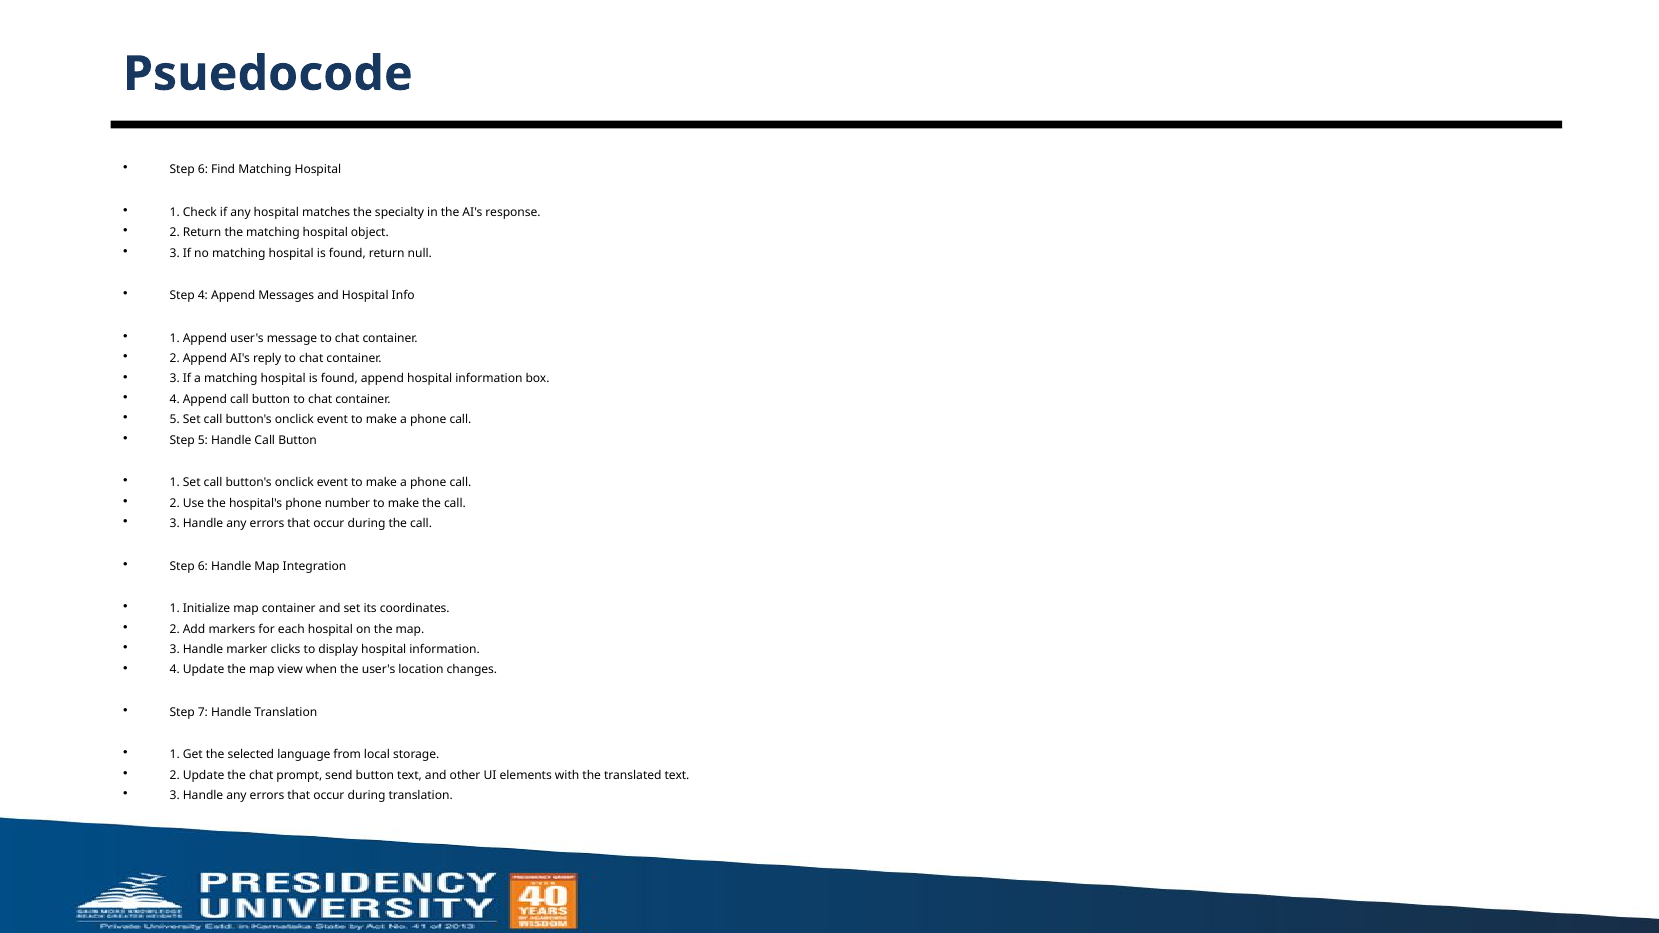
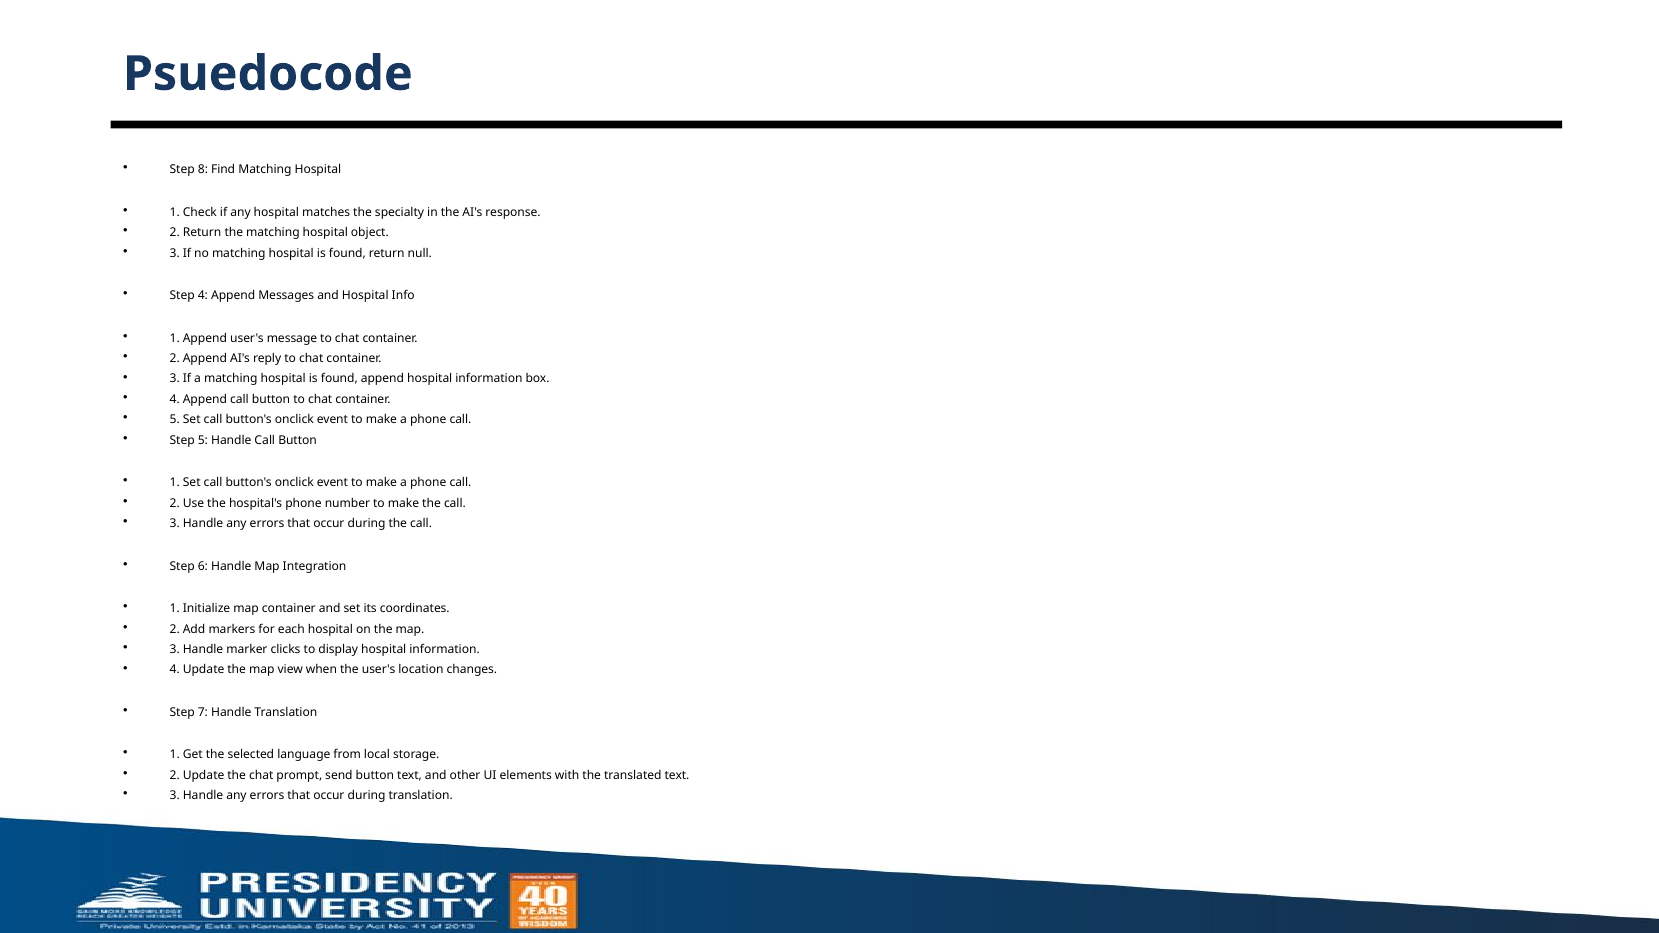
6 at (203, 170): 6 -> 8
